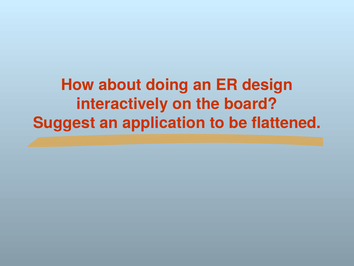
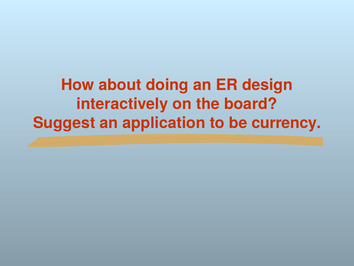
flattened: flattened -> currency
